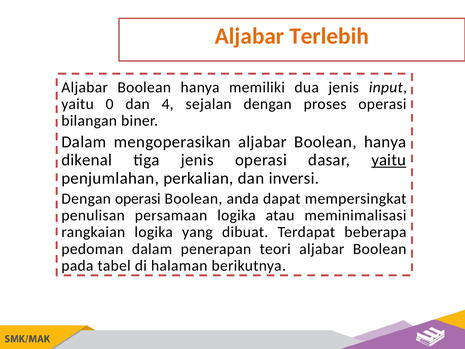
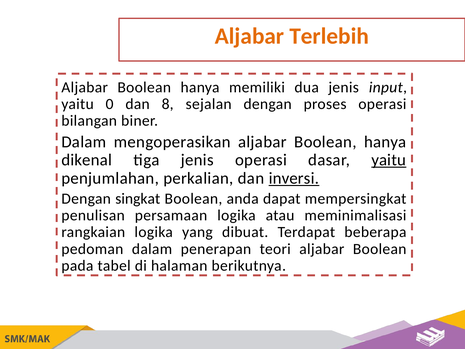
4: 4 -> 8
inversi underline: none -> present
Dengan operasi: operasi -> singkat
